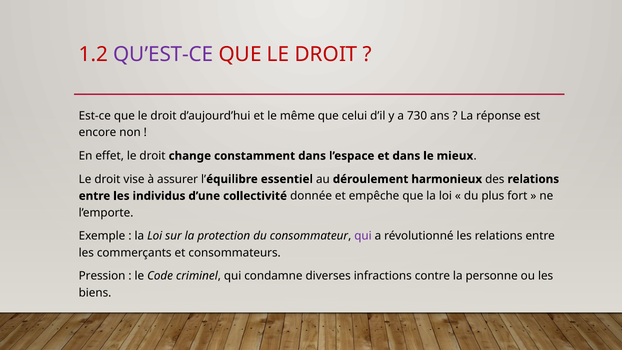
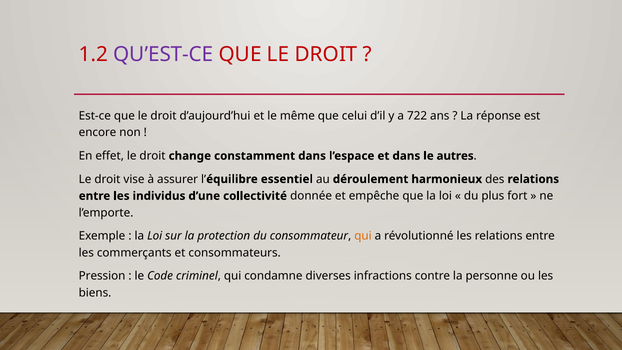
730: 730 -> 722
mieux: mieux -> autres
qui at (363, 236) colour: purple -> orange
